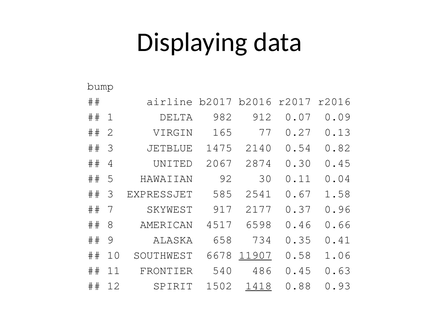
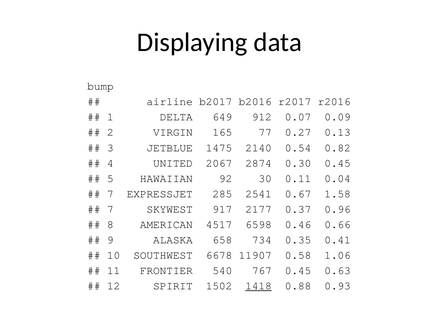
982: 982 -> 649
3 at (110, 194): 3 -> 7
585: 585 -> 285
11907 underline: present -> none
486: 486 -> 767
